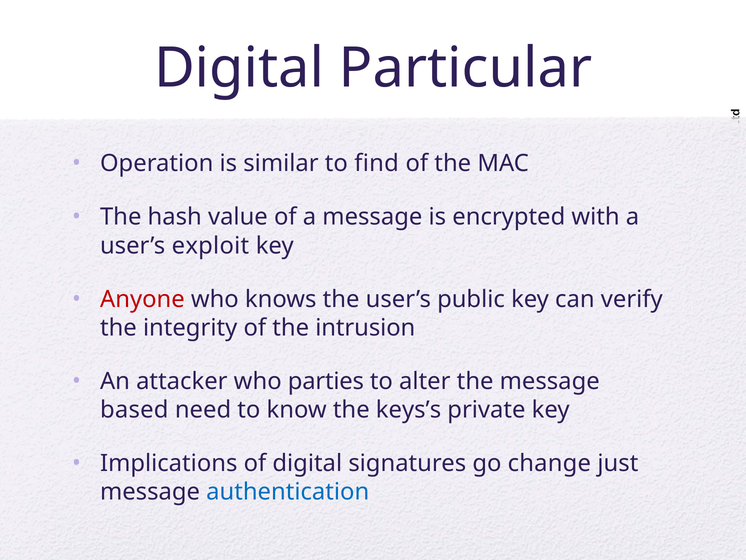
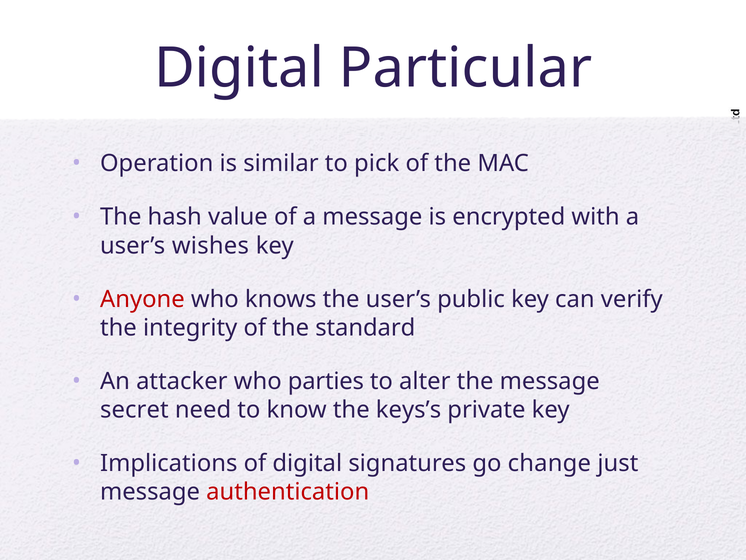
find: find -> pick
exploit: exploit -> wishes
intrusion: intrusion -> standard
based: based -> secret
authentication colour: blue -> red
